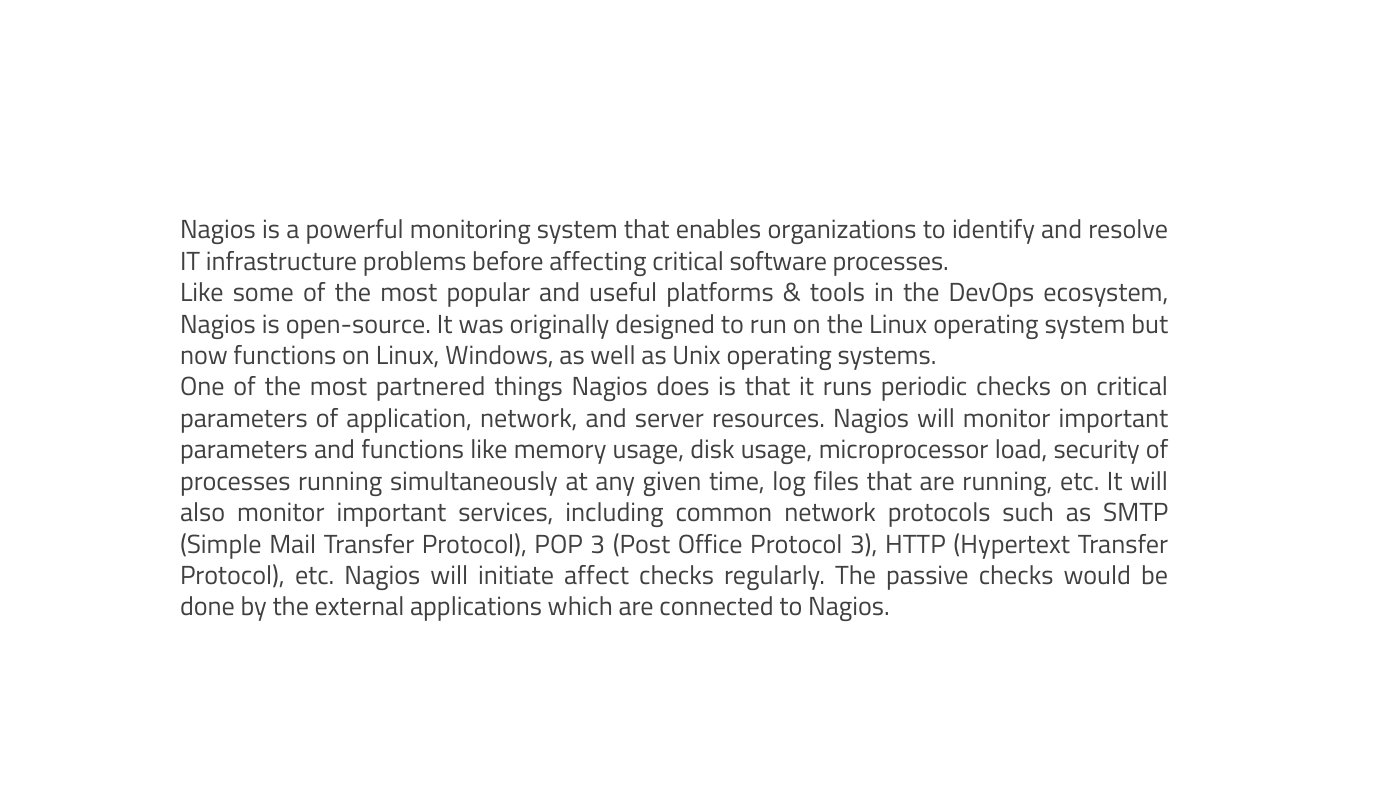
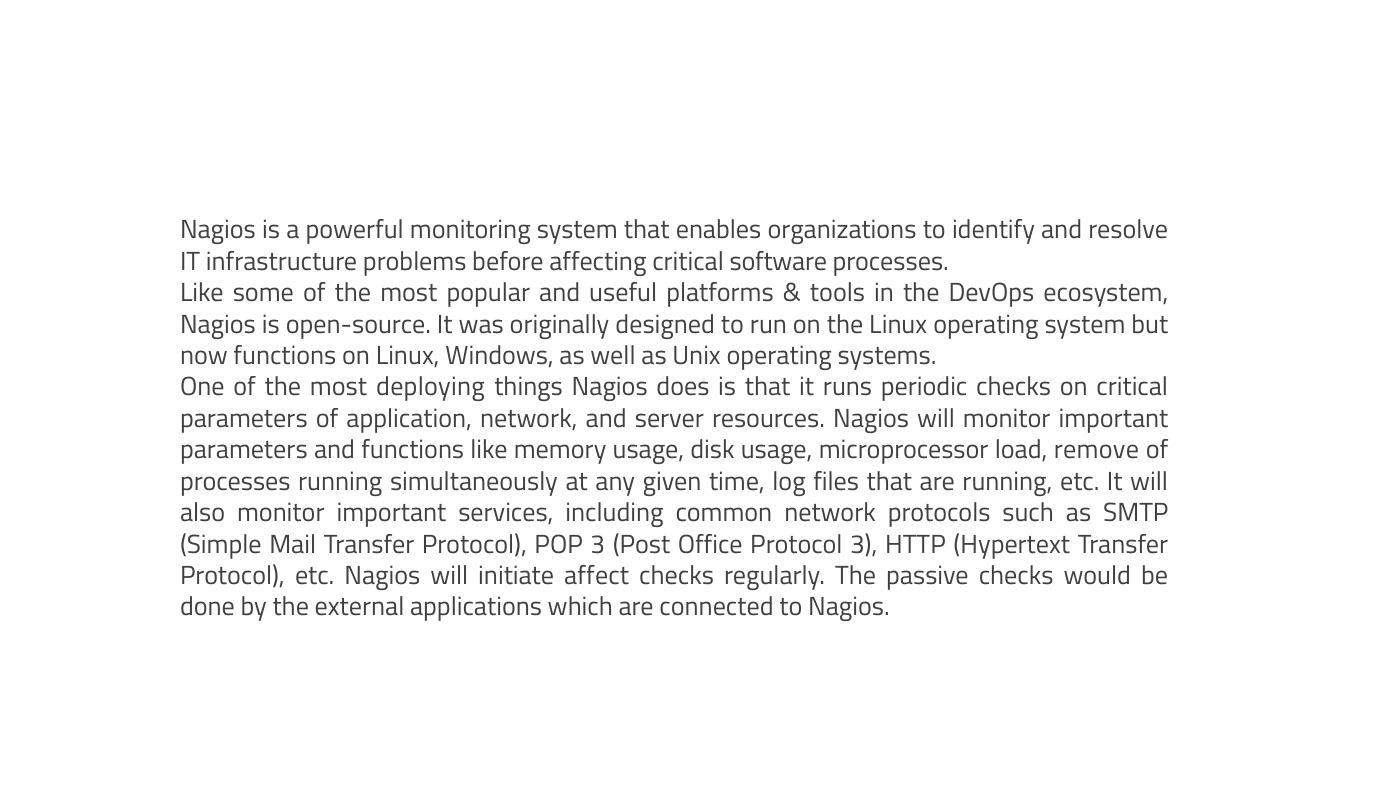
partnered: partnered -> deploying
security: security -> remove
